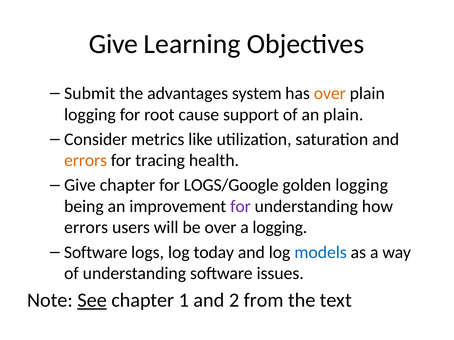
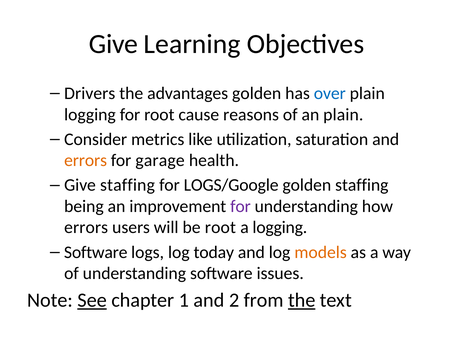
Submit: Submit -> Drivers
advantages system: system -> golden
over at (330, 94) colour: orange -> blue
support: support -> reasons
tracing: tracing -> garage
Give chapter: chapter -> staffing
golden logging: logging -> staffing
be over: over -> root
models colour: blue -> orange
the at (302, 301) underline: none -> present
